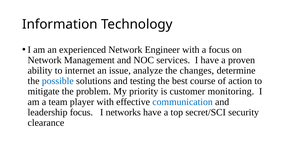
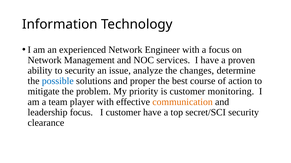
to internet: internet -> security
testing: testing -> proper
communication colour: blue -> orange
I networks: networks -> customer
